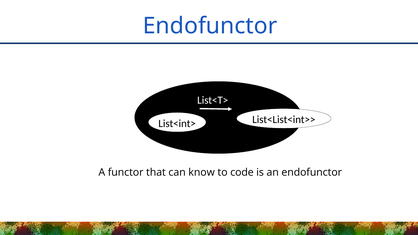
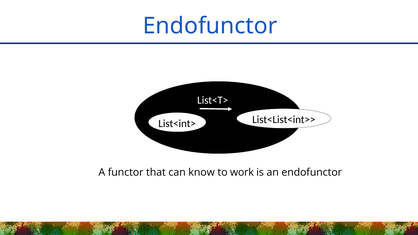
code: code -> work
